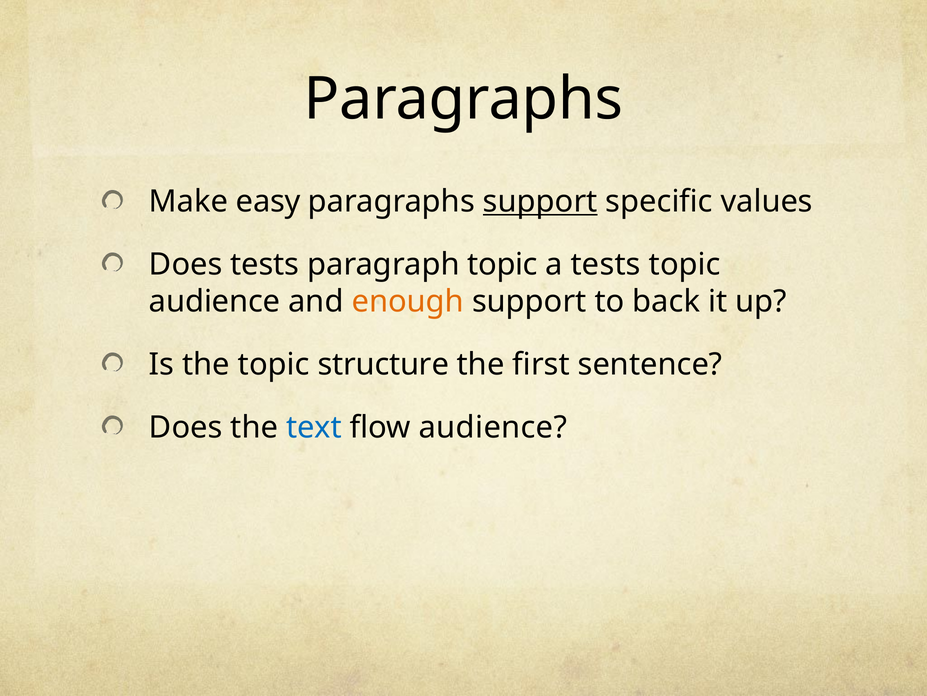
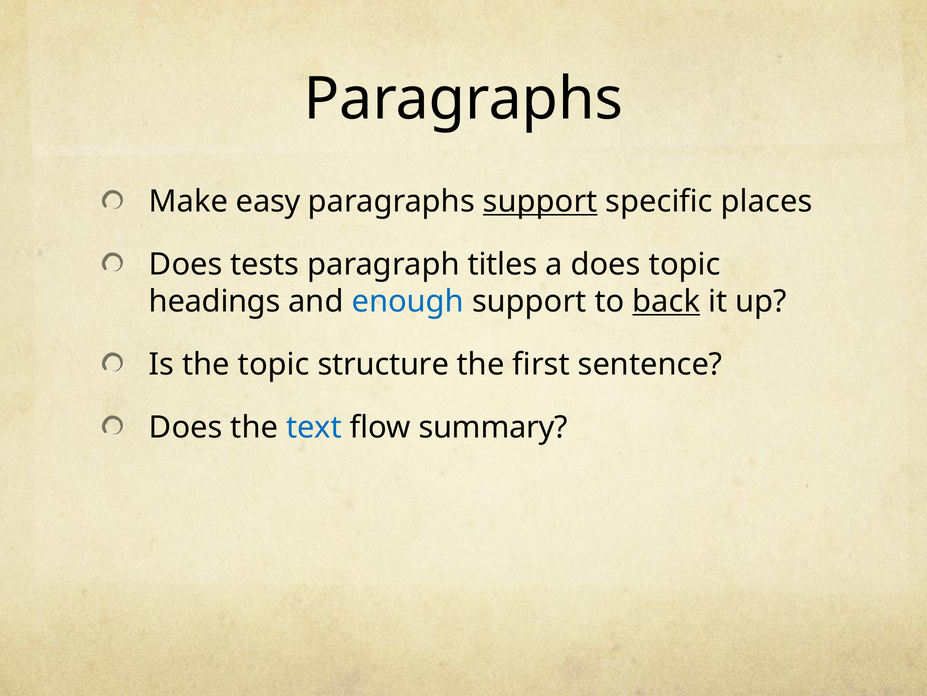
values: values -> places
paragraph topic: topic -> titles
a tests: tests -> does
audience at (215, 301): audience -> headings
enough colour: orange -> blue
back underline: none -> present
flow audience: audience -> summary
